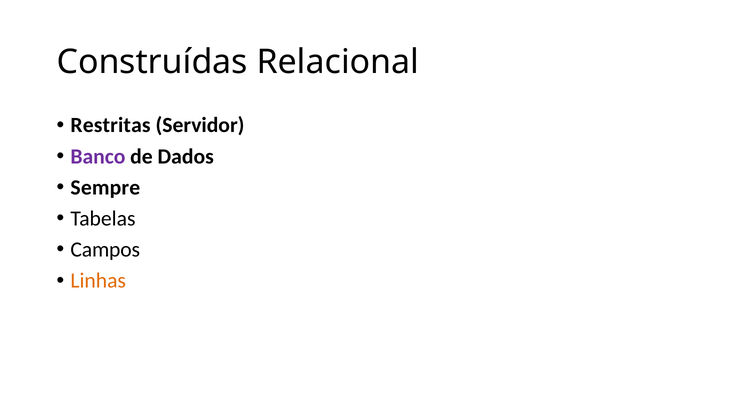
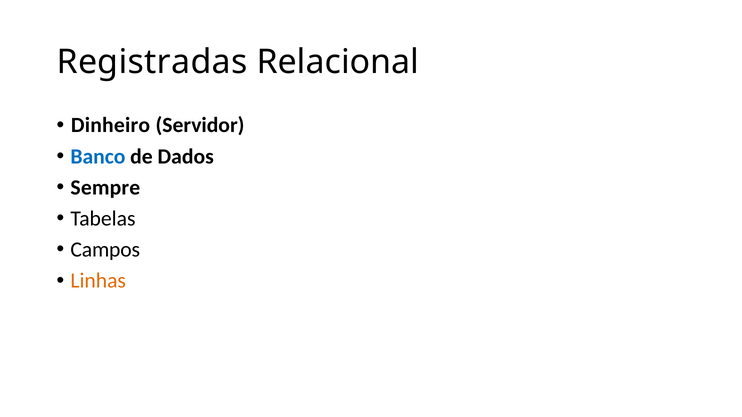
Construídas: Construídas -> Registradas
Restritas: Restritas -> Dinheiro
Banco colour: purple -> blue
